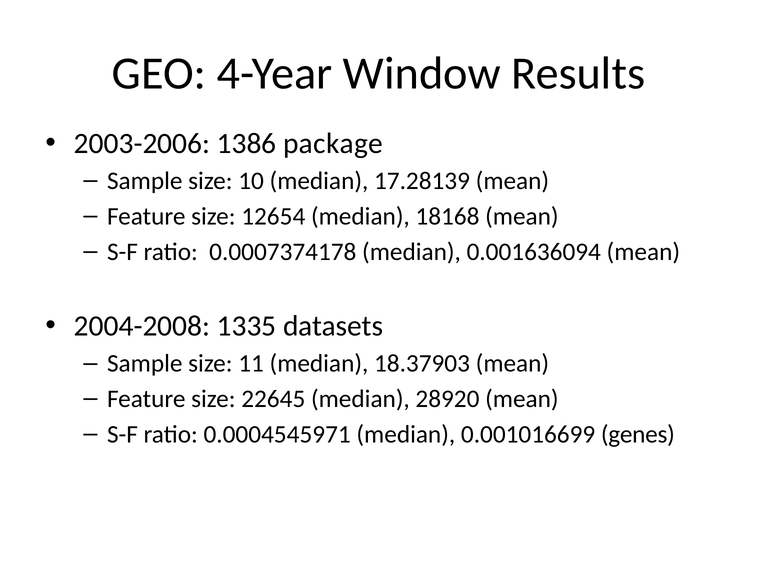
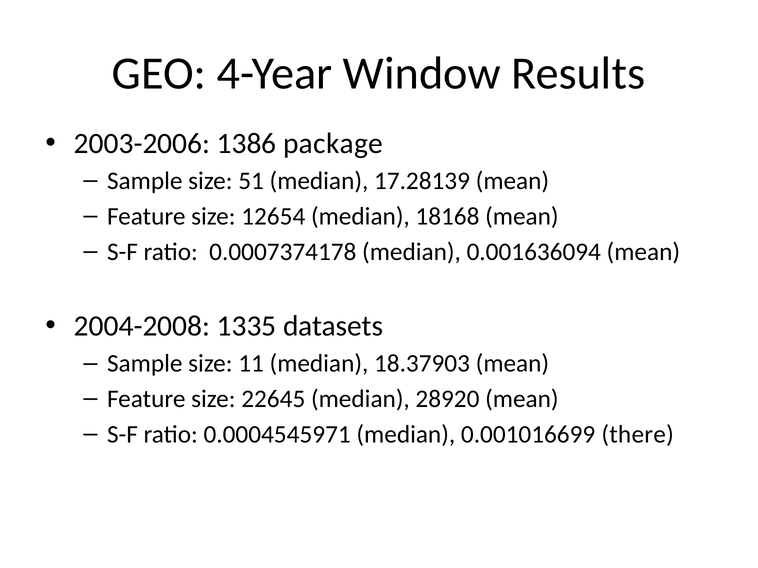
10: 10 -> 51
genes: genes -> there
